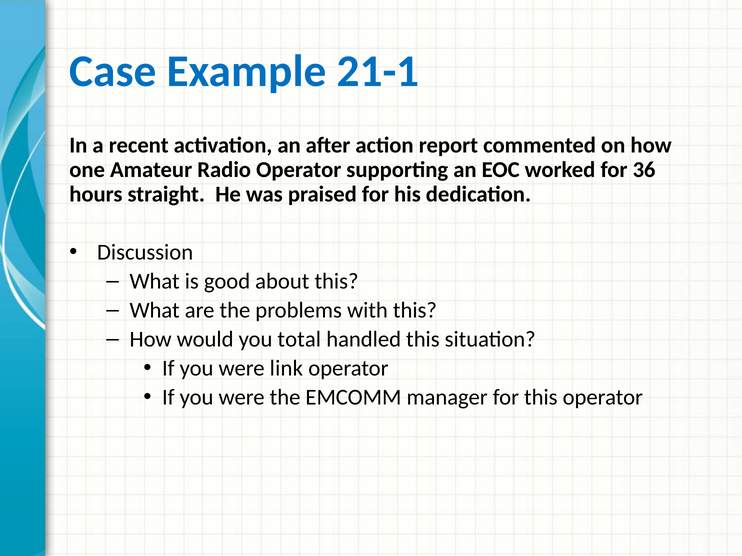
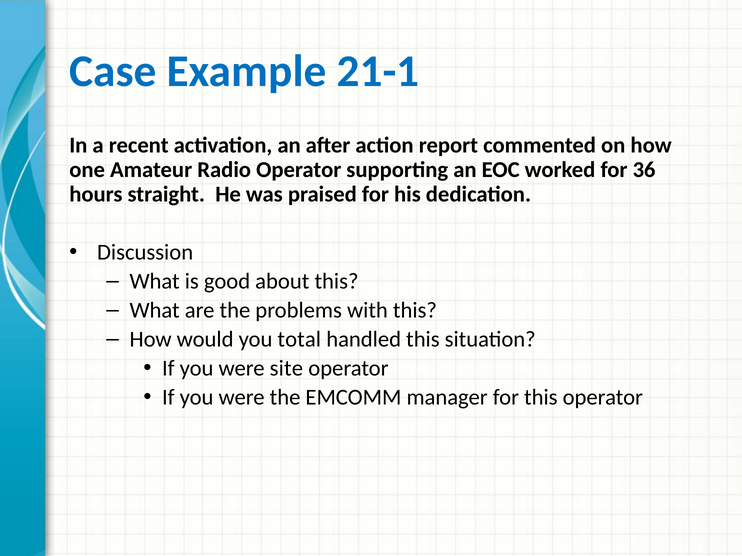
link: link -> site
